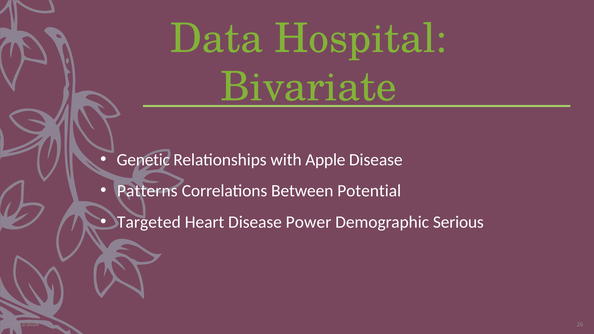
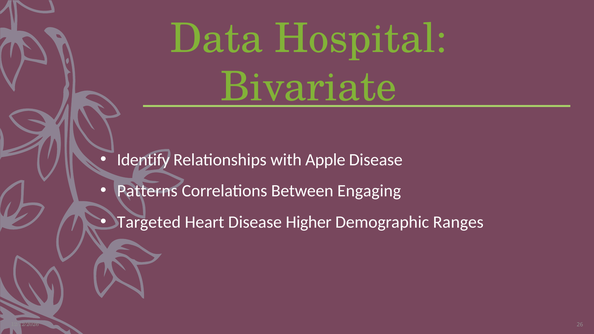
Genetic: Genetic -> Identify
Potential: Potential -> Engaging
Power: Power -> Higher
Serious: Serious -> Ranges
